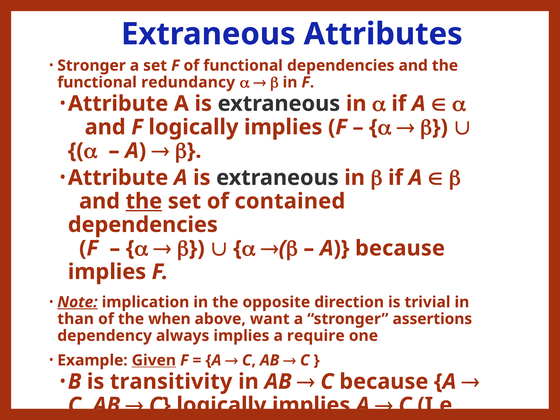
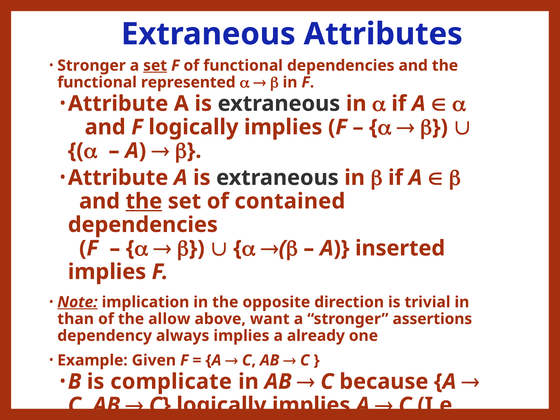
set at (155, 66) underline: none -> present
redundancy: redundancy -> represented
A because: because -> inserted
when: when -> allow
require: require -> already
Given at (154, 360) underline: present -> none
transitivity: transitivity -> complicate
